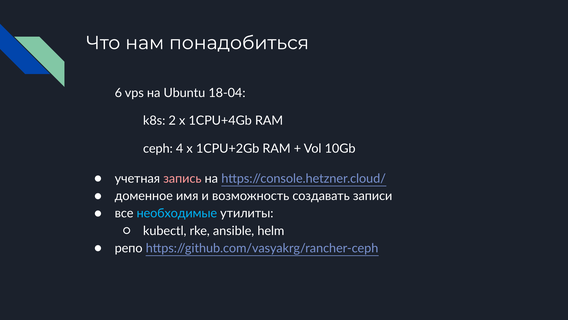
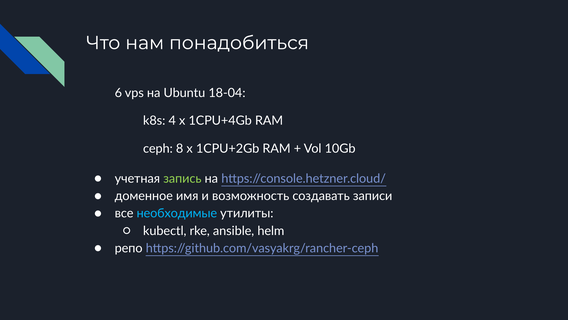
2: 2 -> 4
4: 4 -> 8
запись colour: pink -> light green
